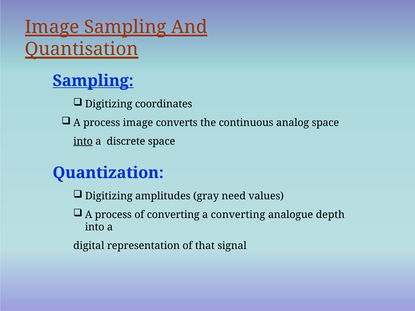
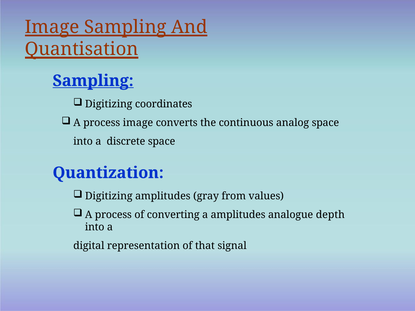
into at (83, 141) underline: present -> none
need: need -> from
a converting: converting -> amplitudes
